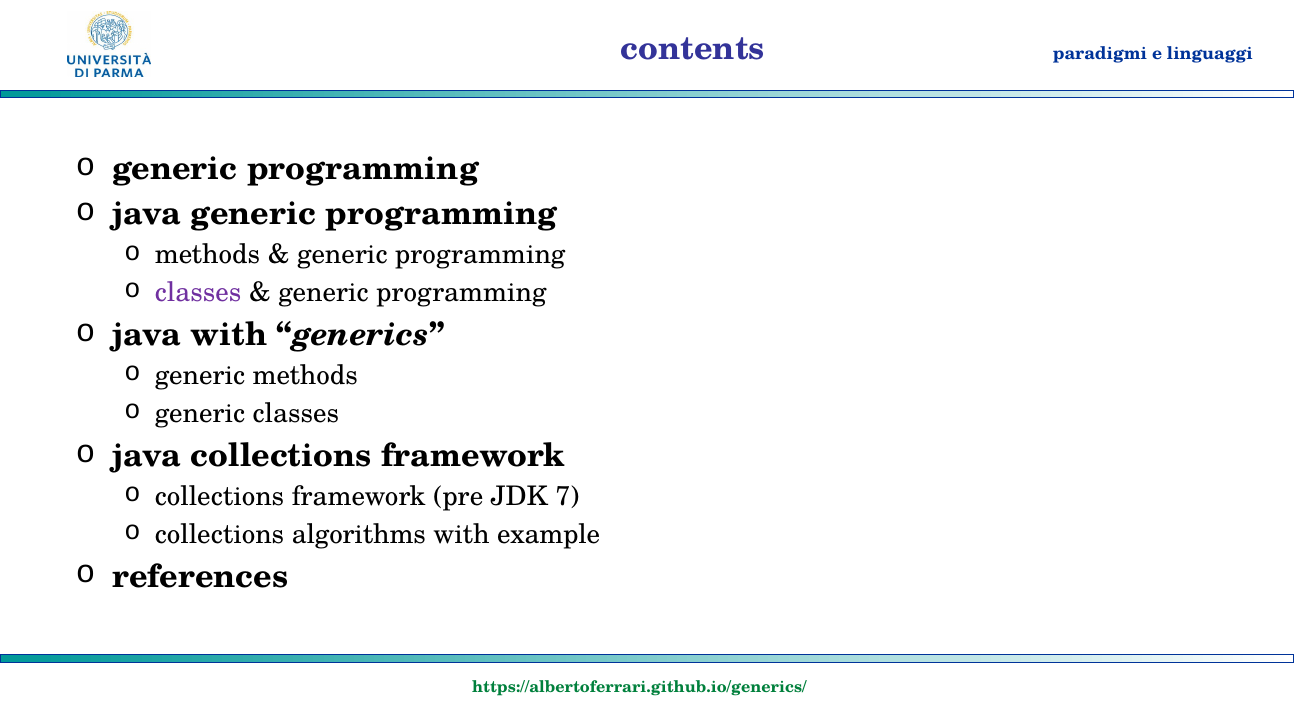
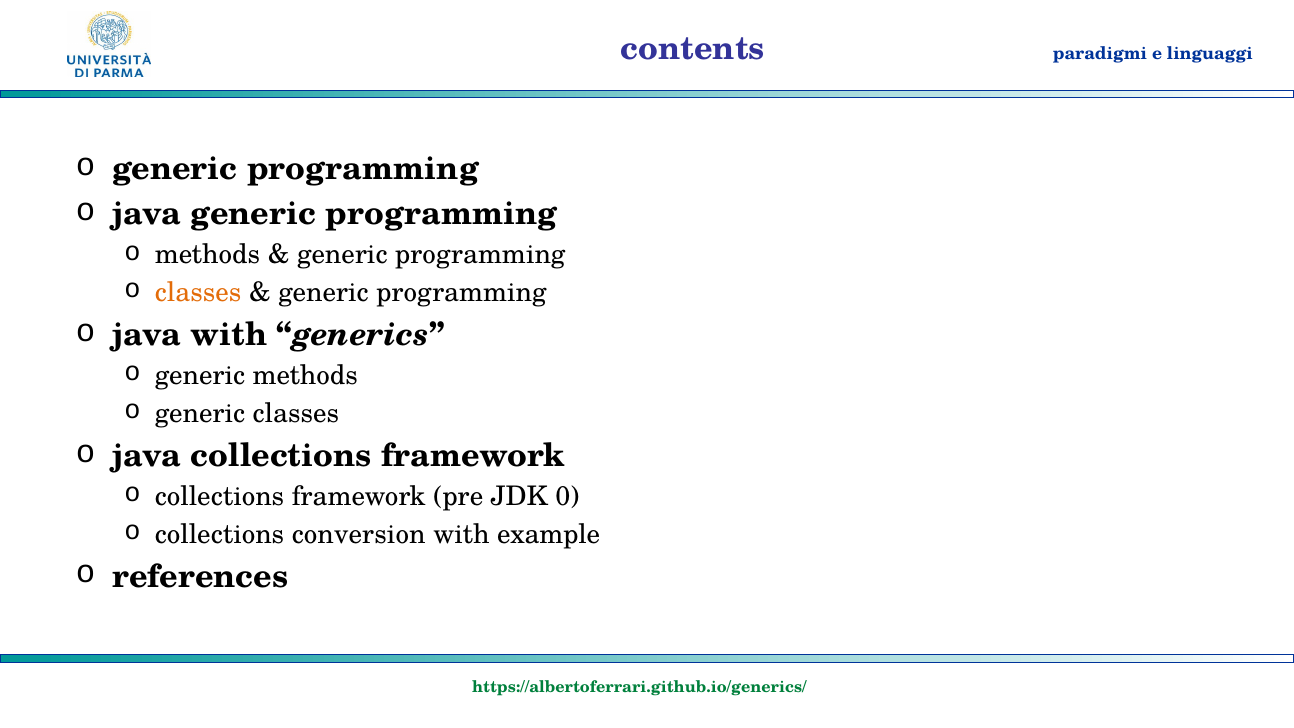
classes at (198, 293) colour: purple -> orange
7: 7 -> 0
algorithms: algorithms -> conversion
